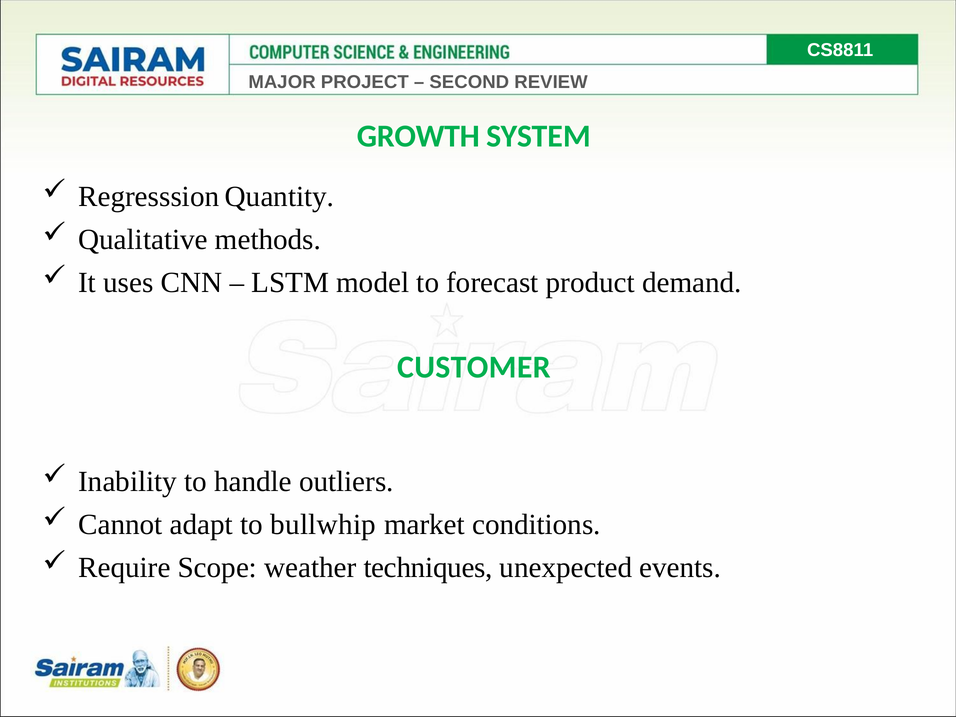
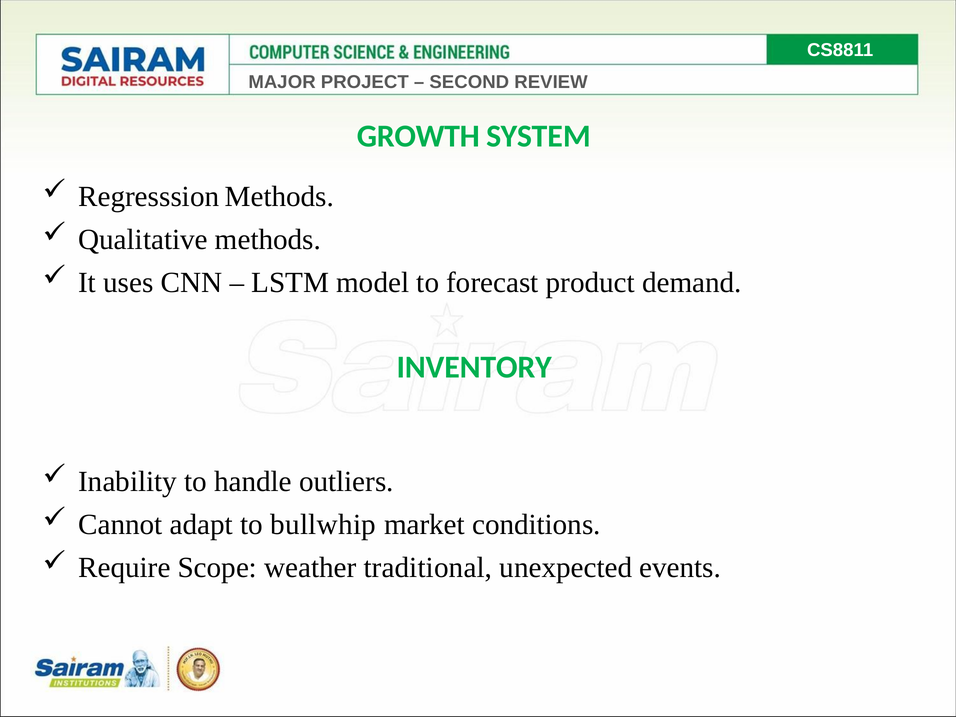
Regresssion Quantity: Quantity -> Methods
CUSTOMER: CUSTOMER -> INVENTORY
techniques: techniques -> traditional
